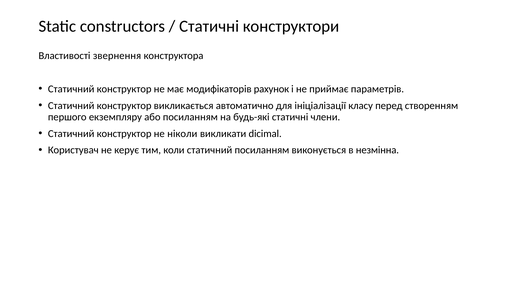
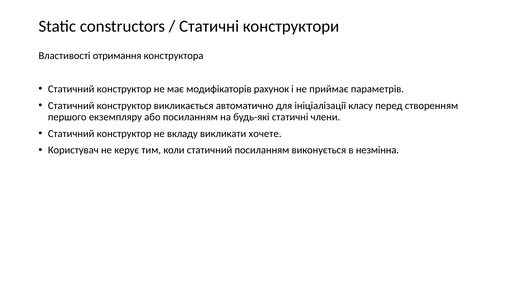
звернення: звернення -> отримання
ніколи: ніколи -> вкладу
dicimal: dicimal -> хочете
